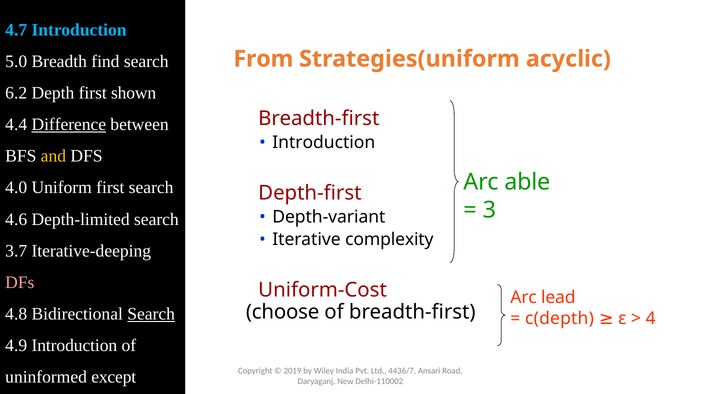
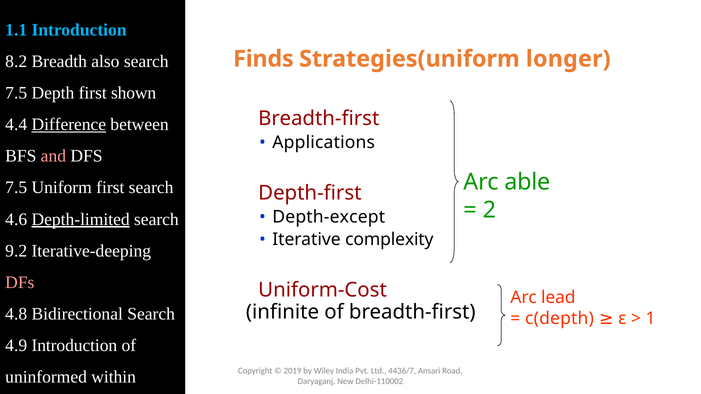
4.7: 4.7 -> 1.1
5.0: 5.0 -> 8.2
find: find -> also
From: From -> Finds
acyclic: acyclic -> longer
6.2 at (16, 93): 6.2 -> 7.5
Introduction at (324, 143): Introduction -> Applications
and colour: yellow -> pink
4.0 at (16, 188): 4.0 -> 7.5
3: 3 -> 2
Depth-limited underline: none -> present
Depth-variant: Depth-variant -> Depth-except
3.7: 3.7 -> 9.2
Search at (151, 314) underline: present -> none
choose: choose -> infinite
4: 4 -> 1
except: except -> within
